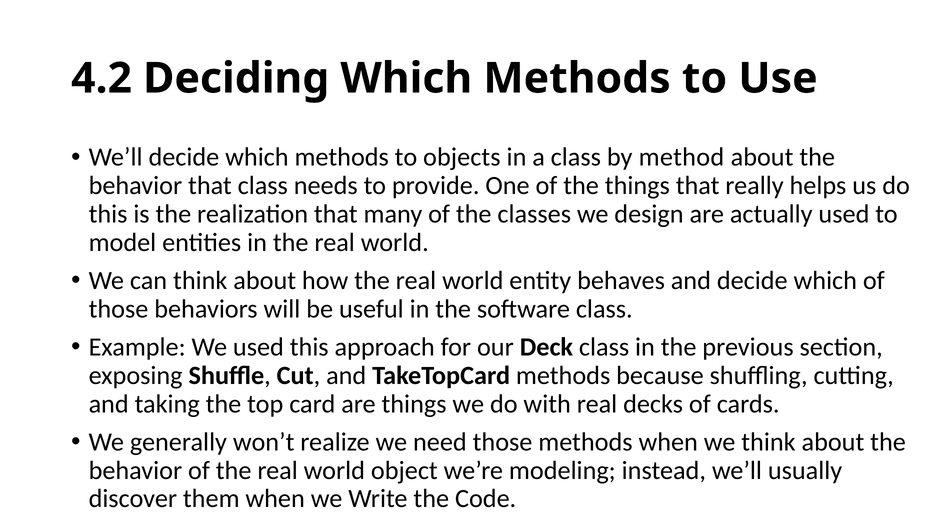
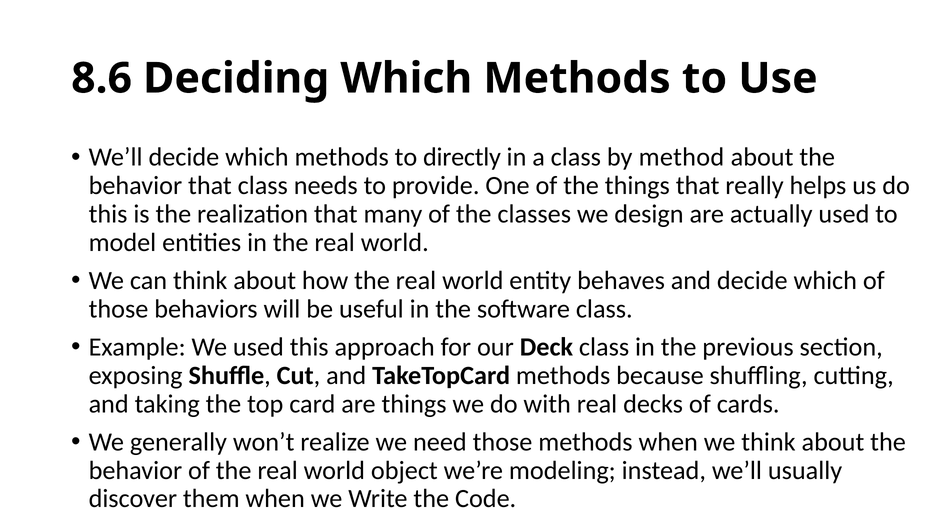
4.2: 4.2 -> 8.6
objects: objects -> directly
